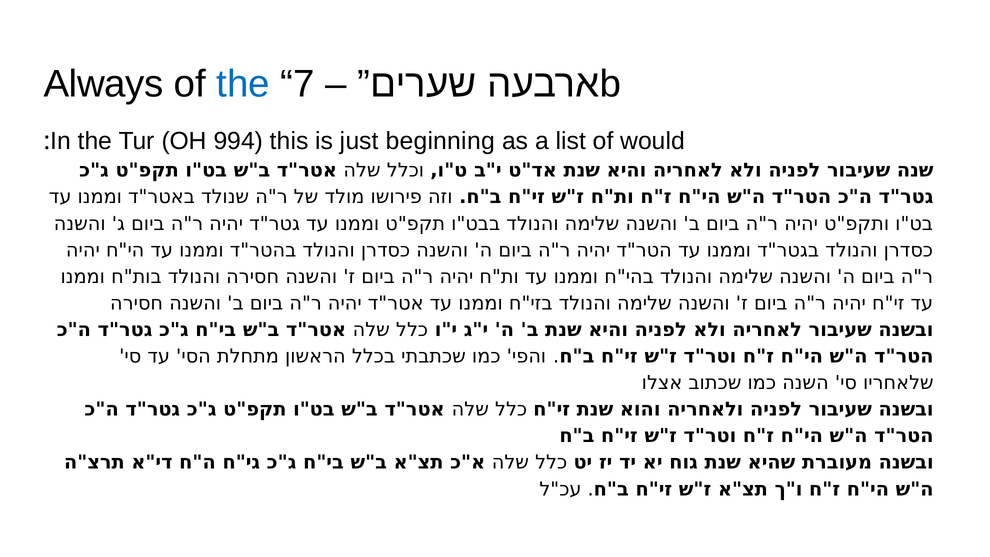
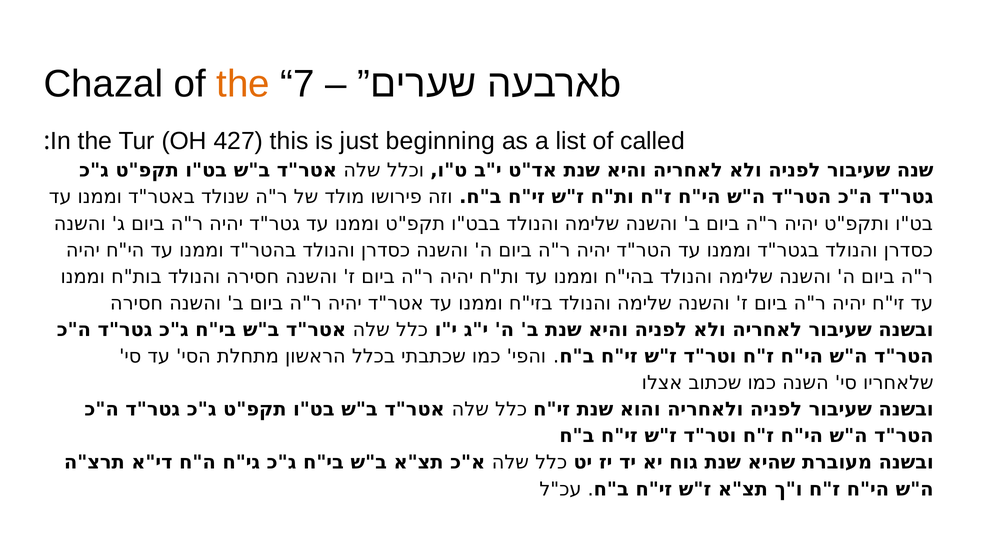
Always: Always -> Chazal
the at (243, 84) colour: blue -> orange
994: 994 -> 427
would: would -> called
